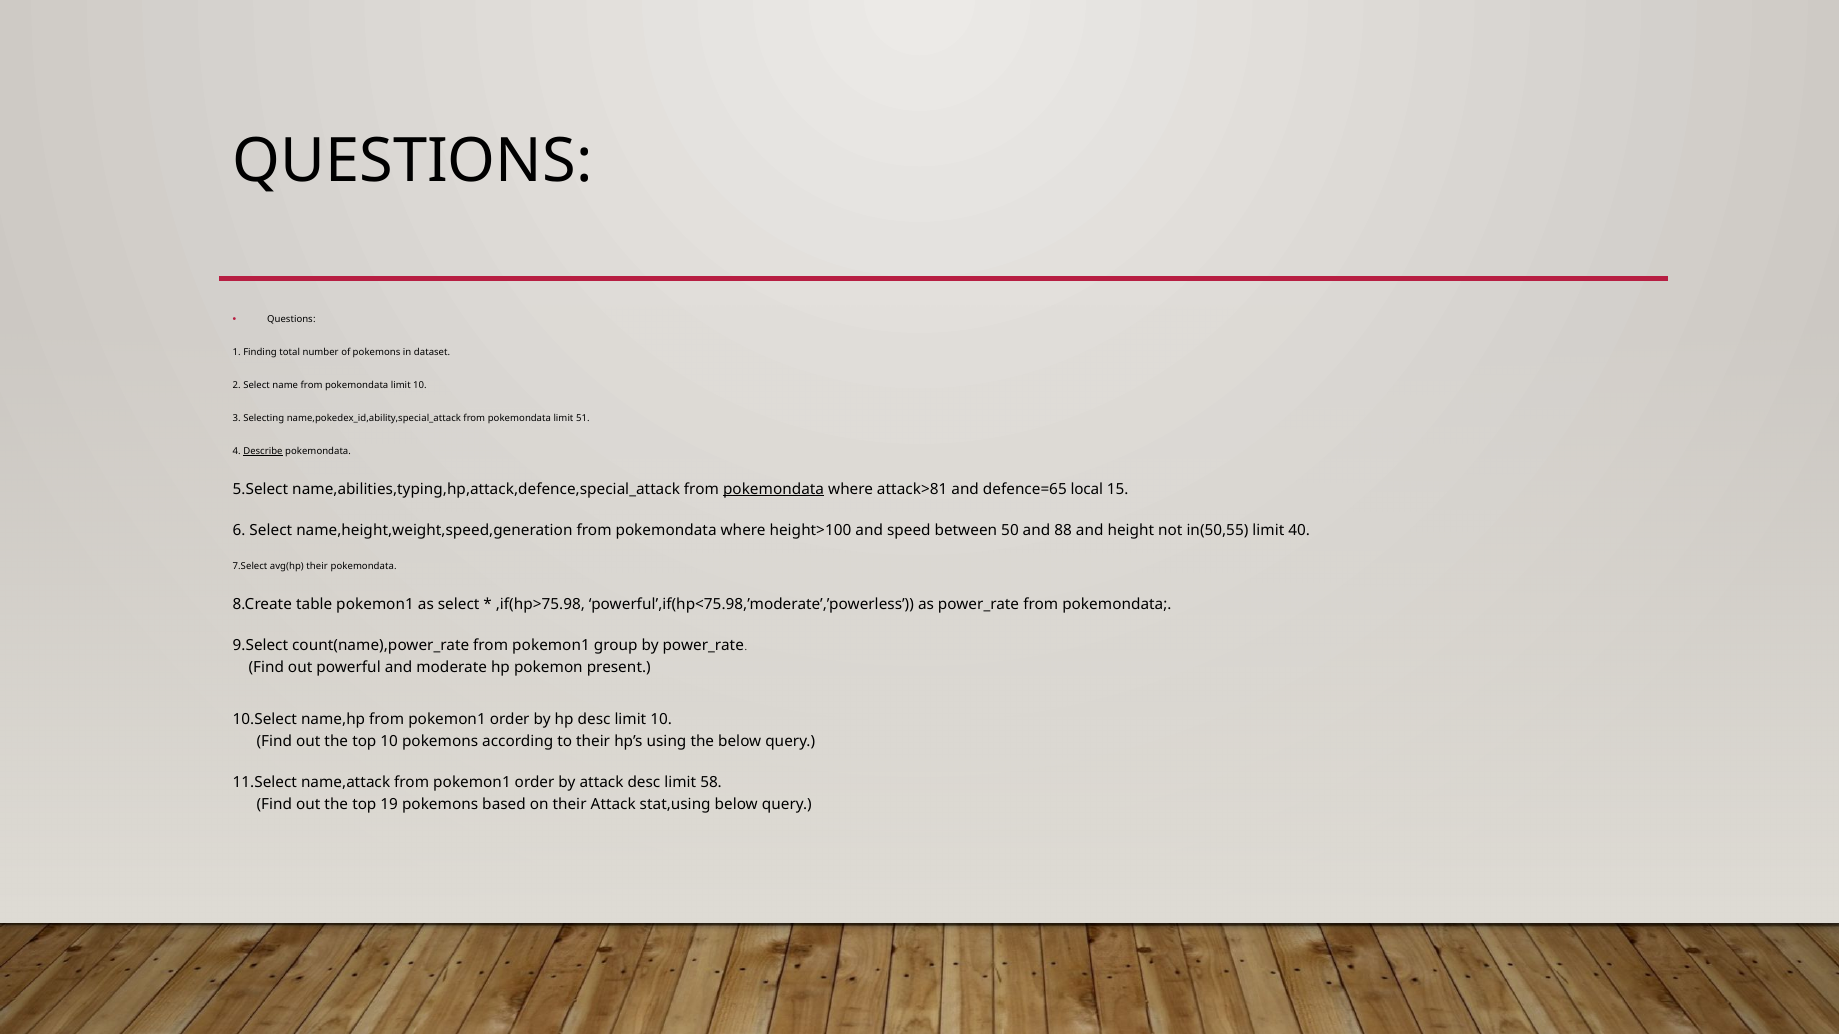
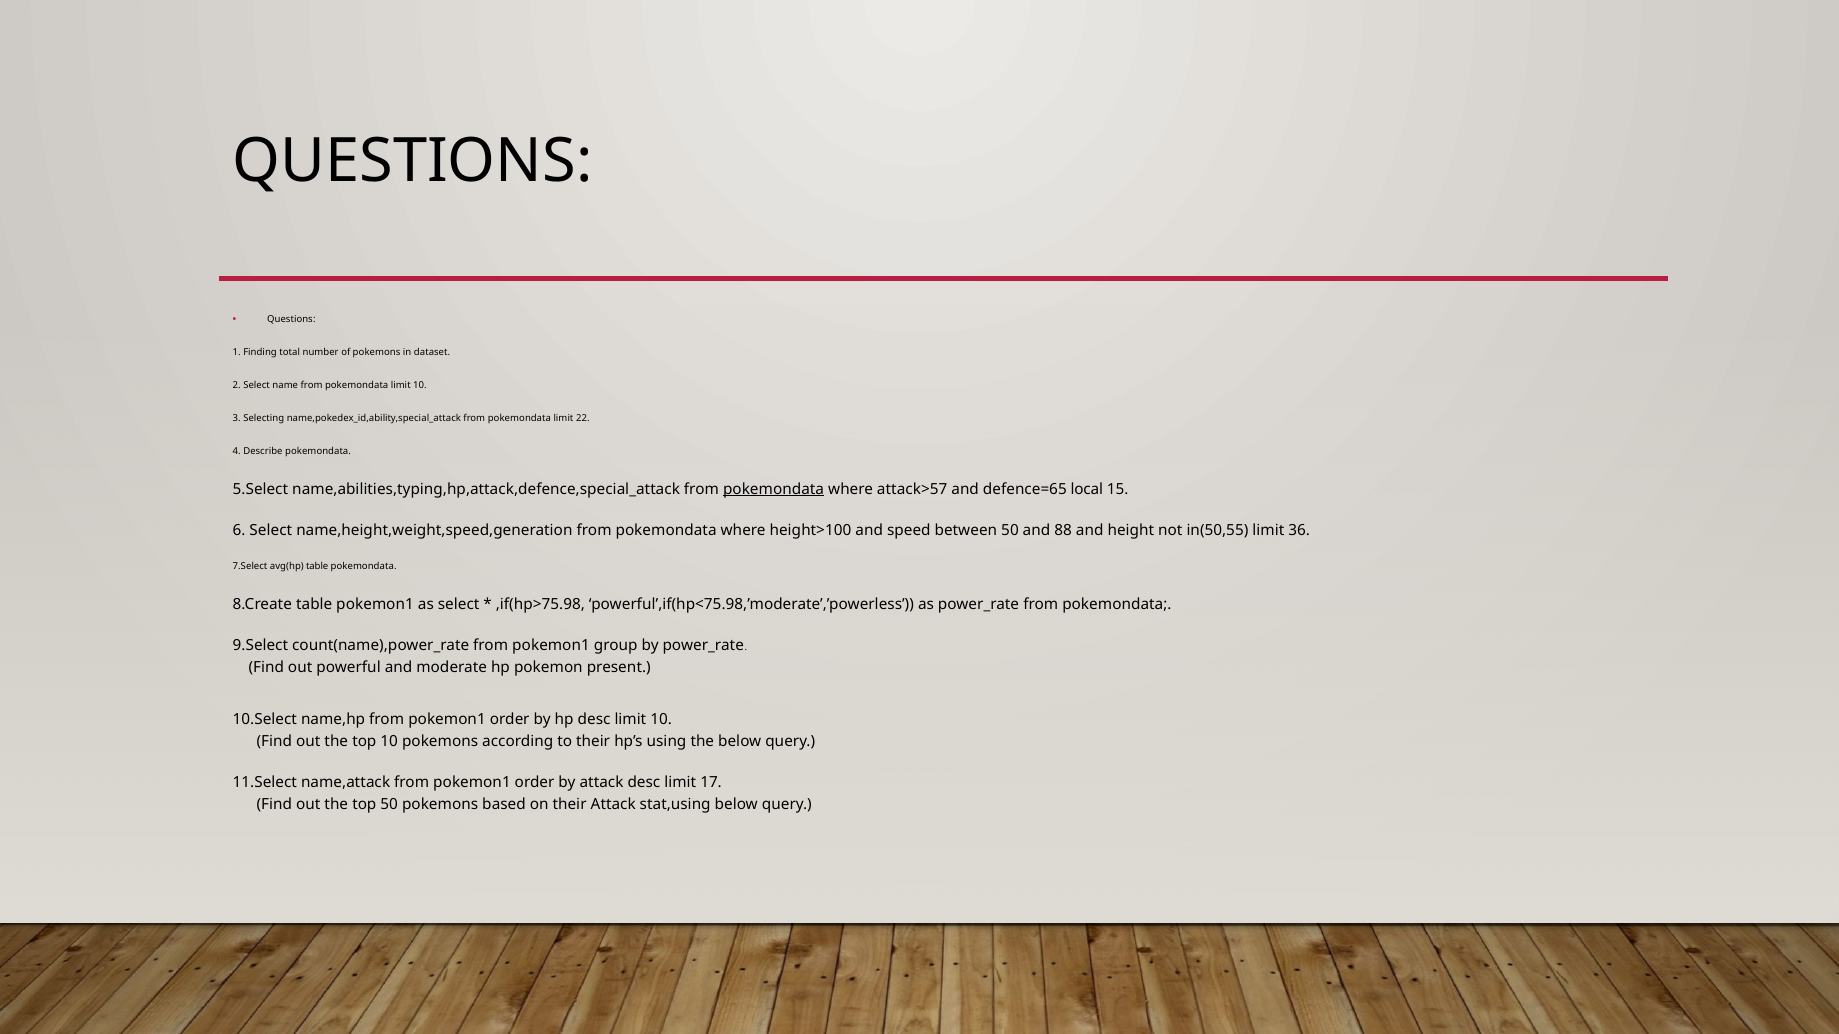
51: 51 -> 22
Describe underline: present -> none
attack>81: attack>81 -> attack>57
40: 40 -> 36
avg(hp their: their -> table
58: 58 -> 17
top 19: 19 -> 50
